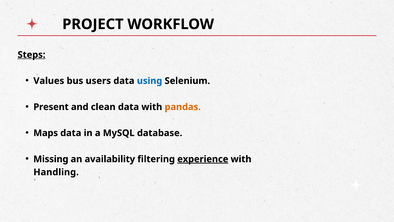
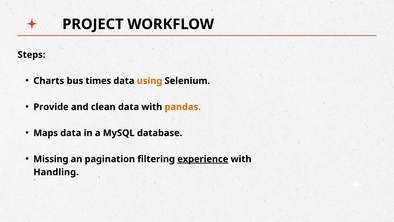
Steps underline: present -> none
Values: Values -> Charts
users: users -> times
using colour: blue -> orange
Present: Present -> Provide
availability: availability -> pagination
